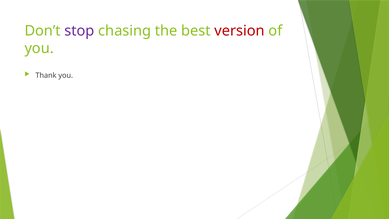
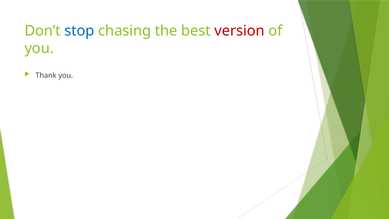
stop colour: purple -> blue
